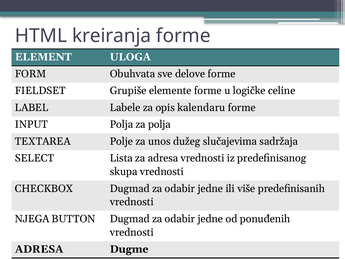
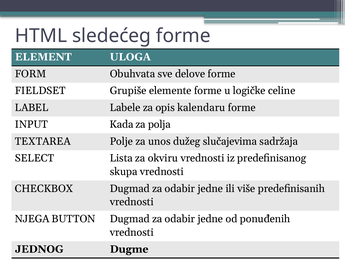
kreiranja: kreiranja -> sledećeg
INPUT Polja: Polja -> Kada
za adresa: adresa -> okviru
ADRESA at (39, 249): ADRESA -> JEDNOG
